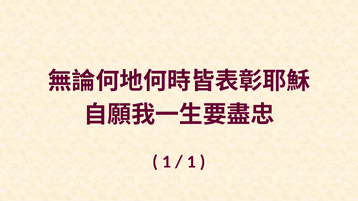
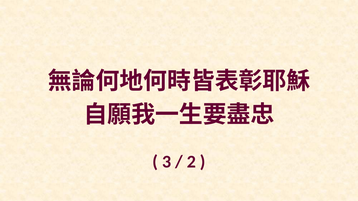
1 at (167, 162): 1 -> 3
1 at (191, 162): 1 -> 2
